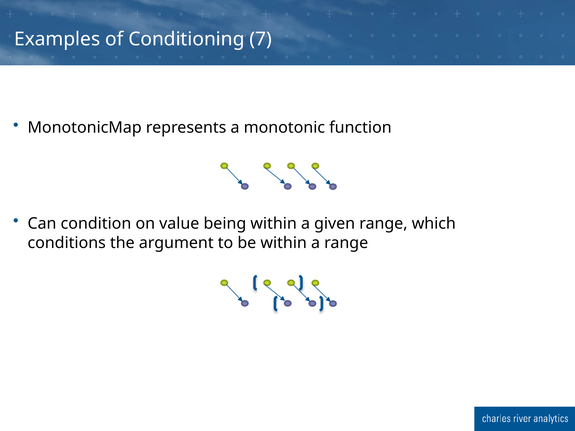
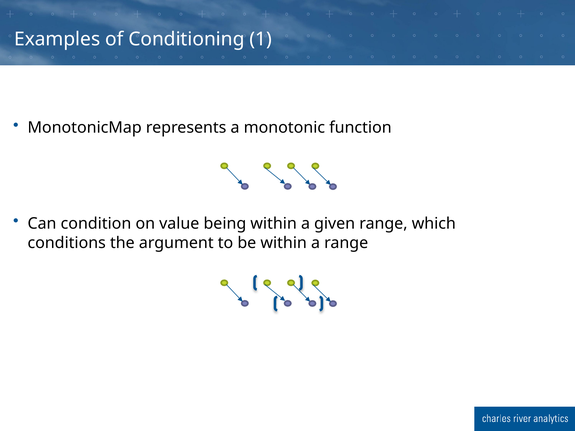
7: 7 -> 1
